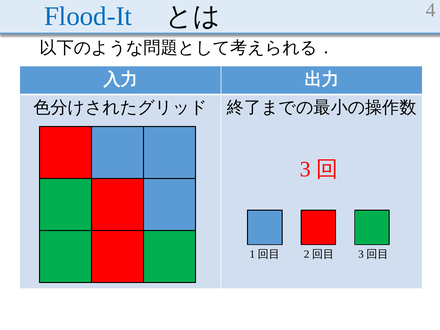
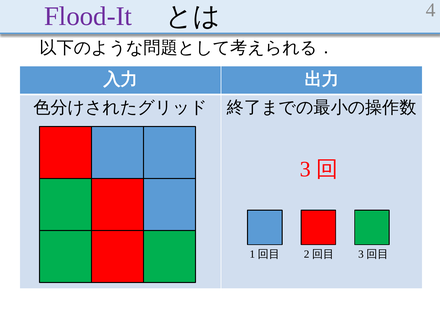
Flood-It colour: blue -> purple
